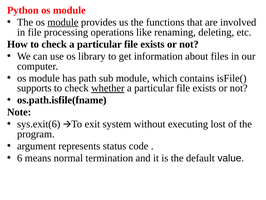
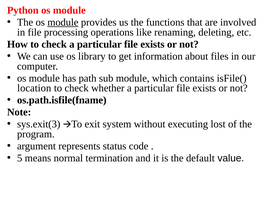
supports: supports -> location
whether underline: present -> none
sys.exit(6: sys.exit(6 -> sys.exit(3
6: 6 -> 5
